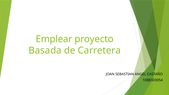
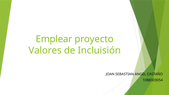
Basada: Basada -> Valores
Carretera: Carretera -> Incluisión
